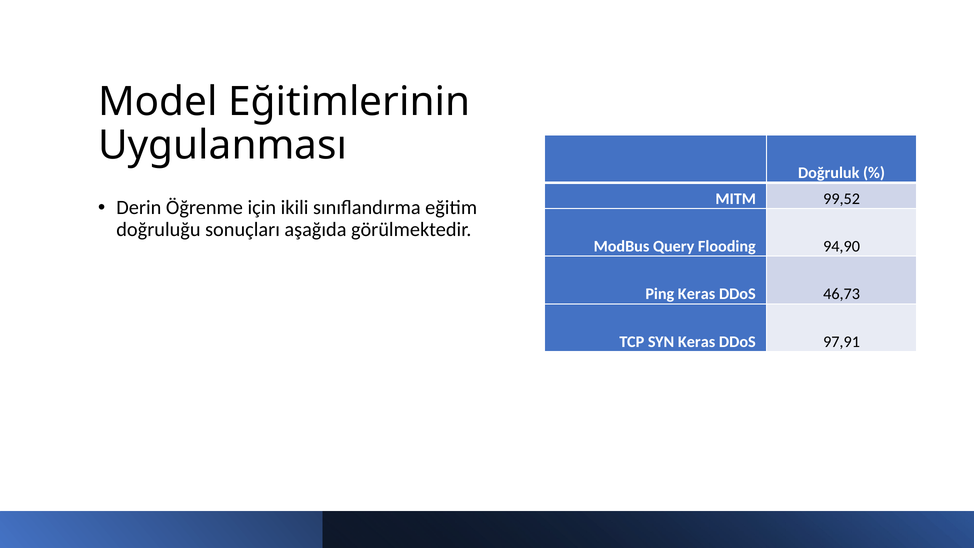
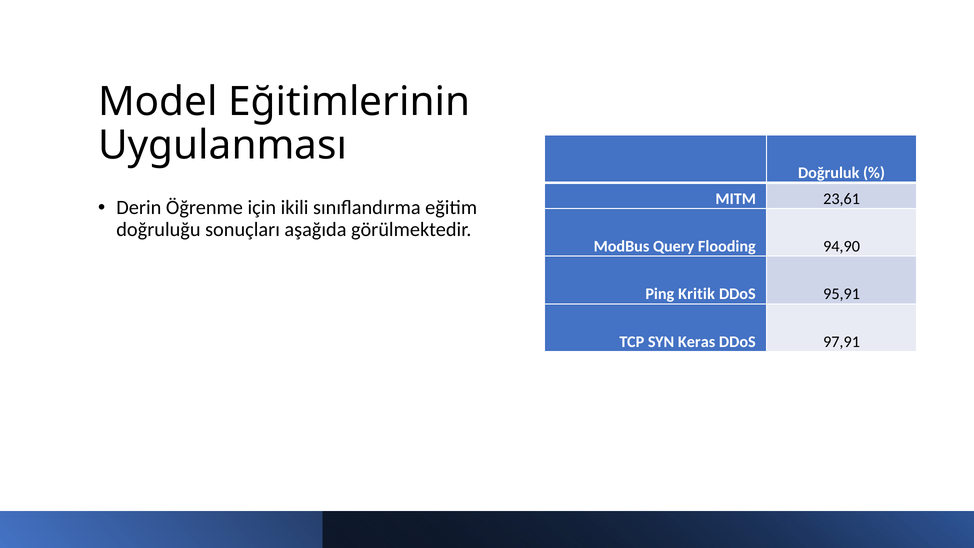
99,52: 99,52 -> 23,61
Ping Keras: Keras -> Kritik
46,73: 46,73 -> 95,91
